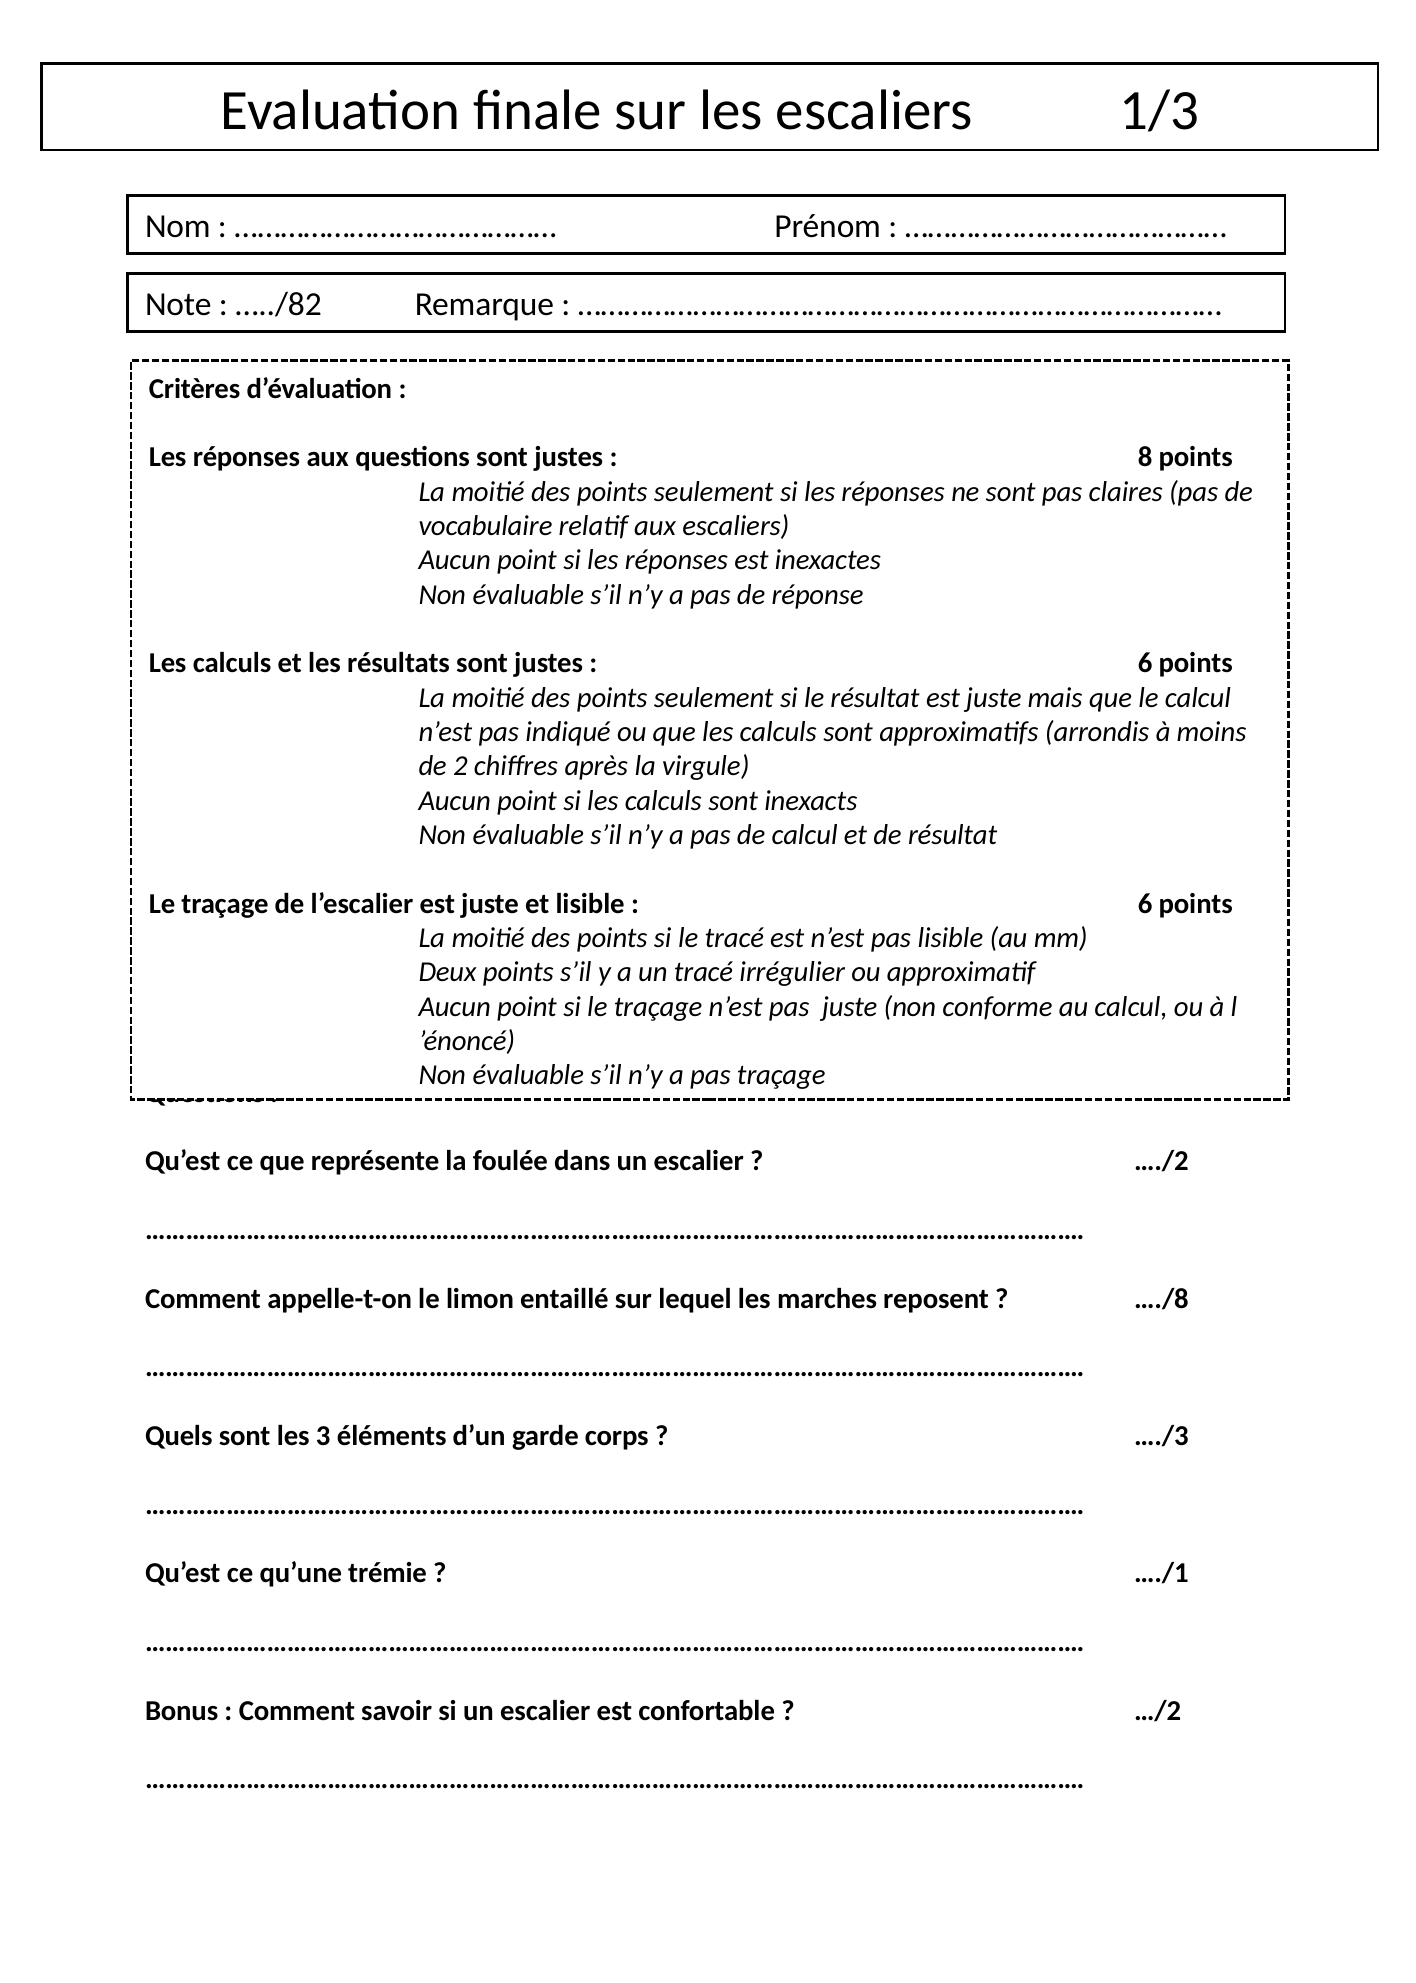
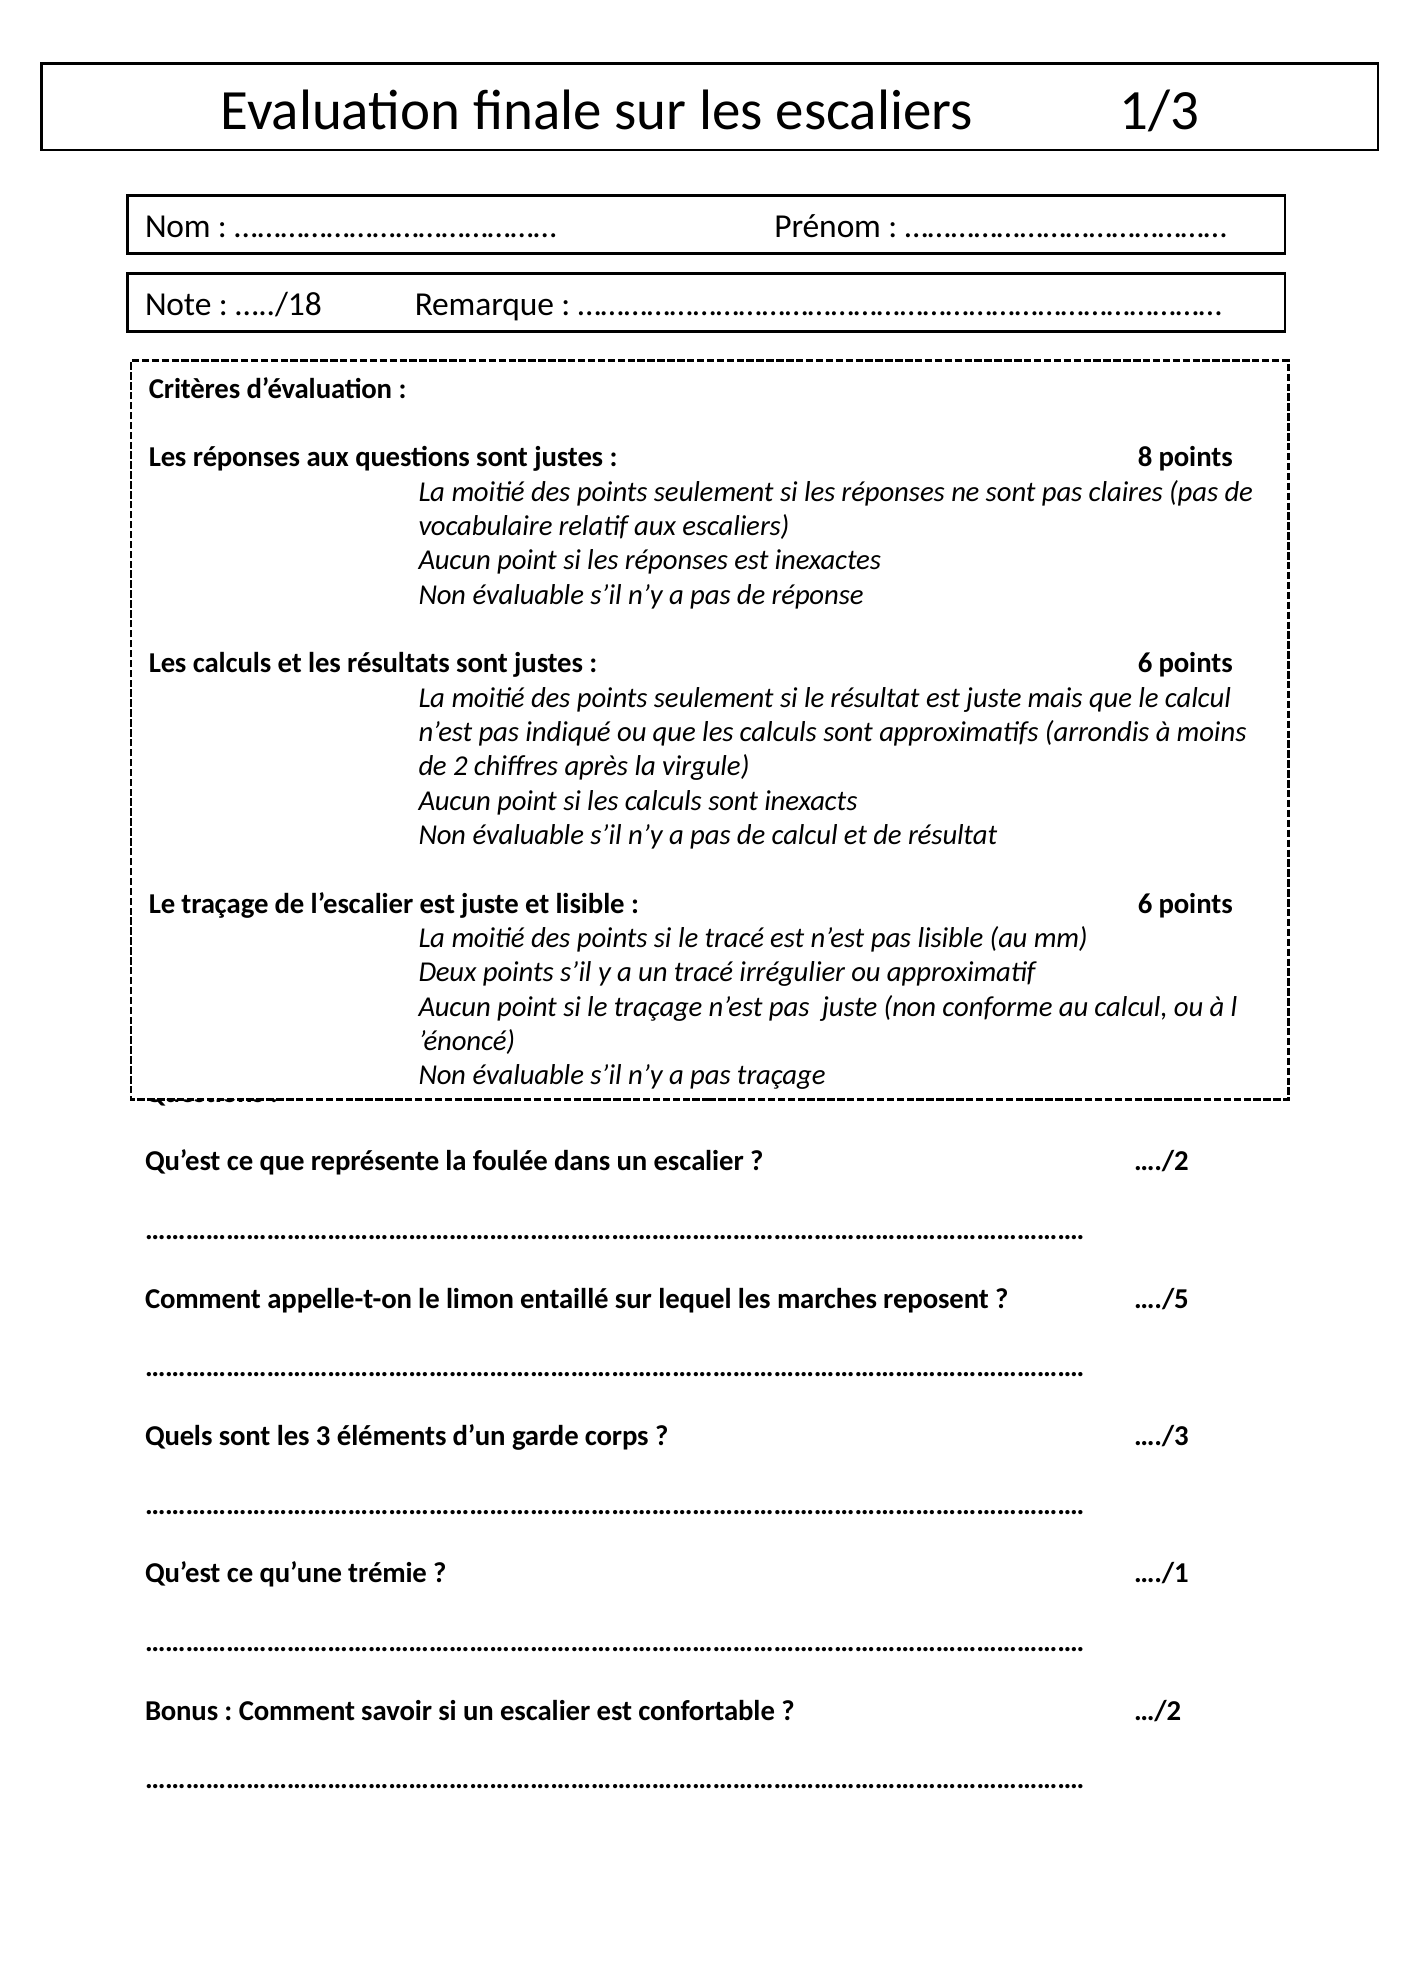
…../82: …../82 -> …../18
…./8: …./8 -> …./5
